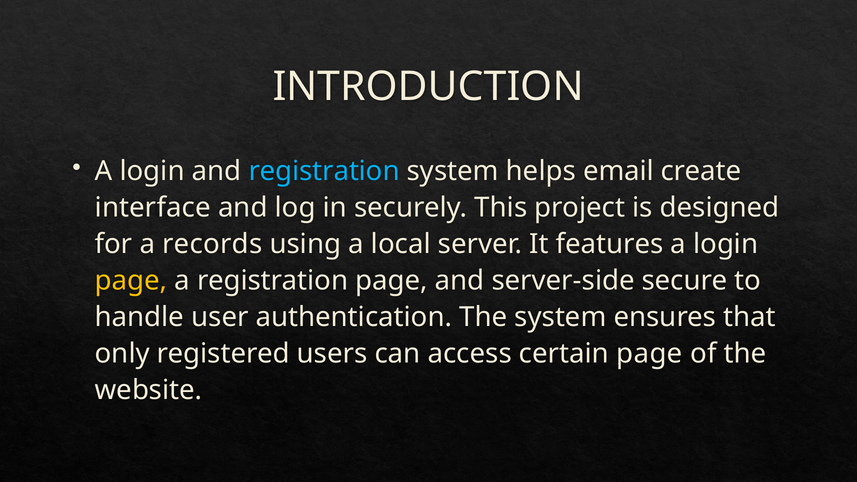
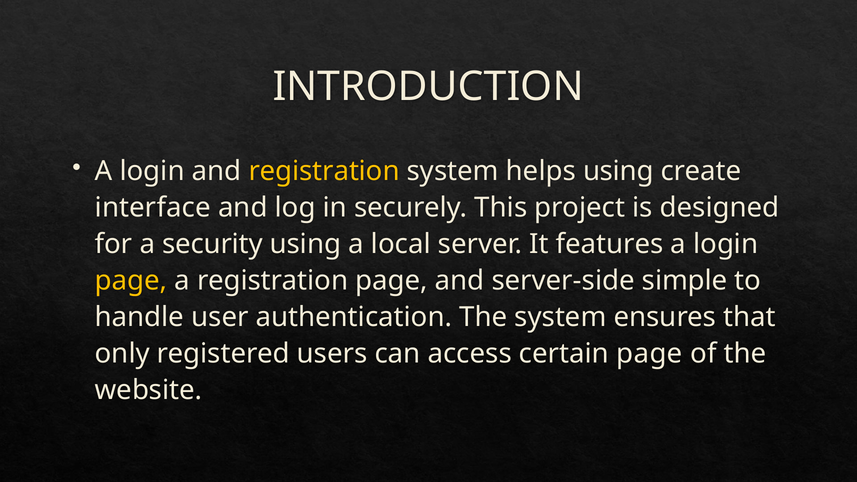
registration at (324, 171) colour: light blue -> yellow
helps email: email -> using
records: records -> security
secure: secure -> simple
